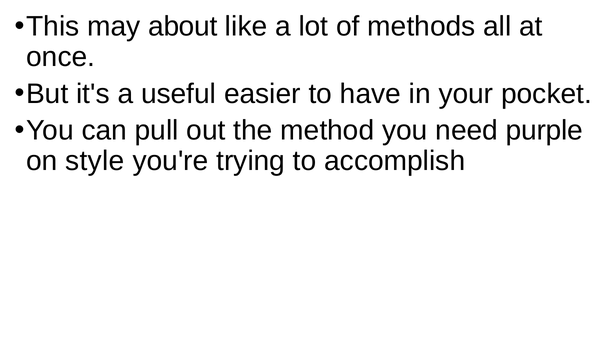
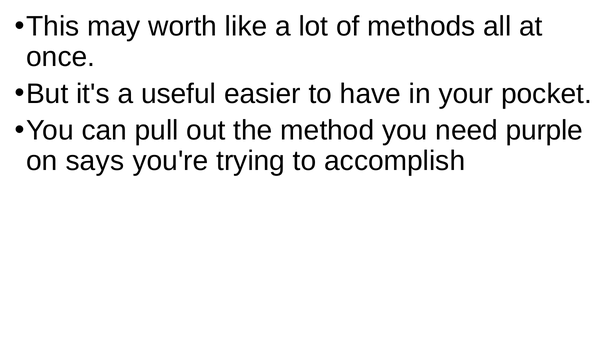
about: about -> worth
style: style -> says
